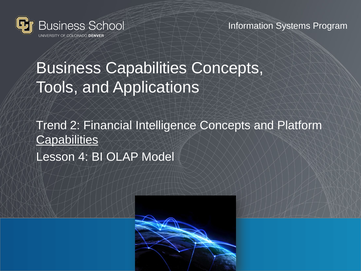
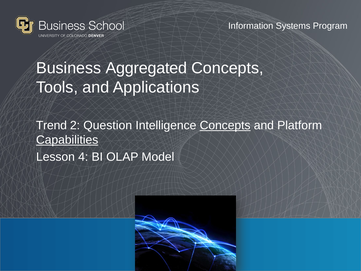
Business Capabilities: Capabilities -> Aggregated
Financial: Financial -> Question
Concepts at (225, 125) underline: none -> present
